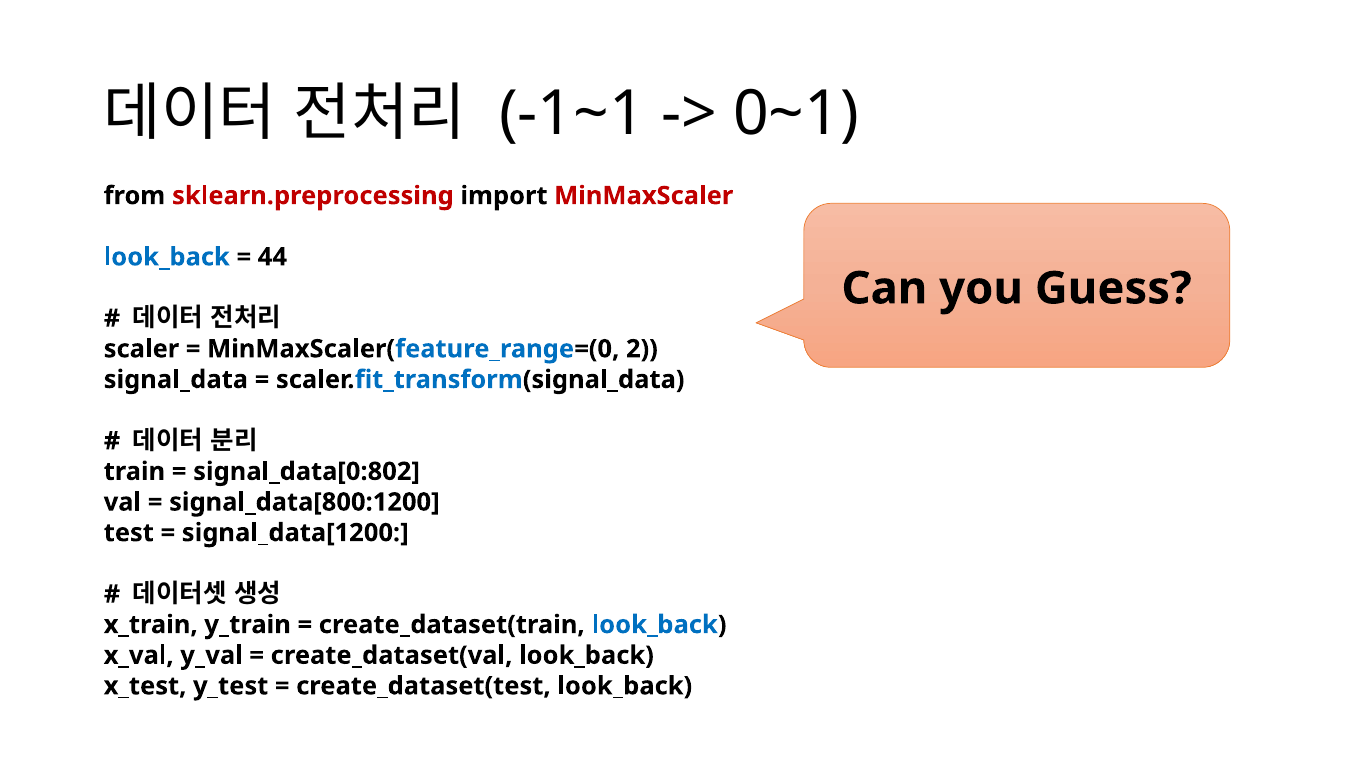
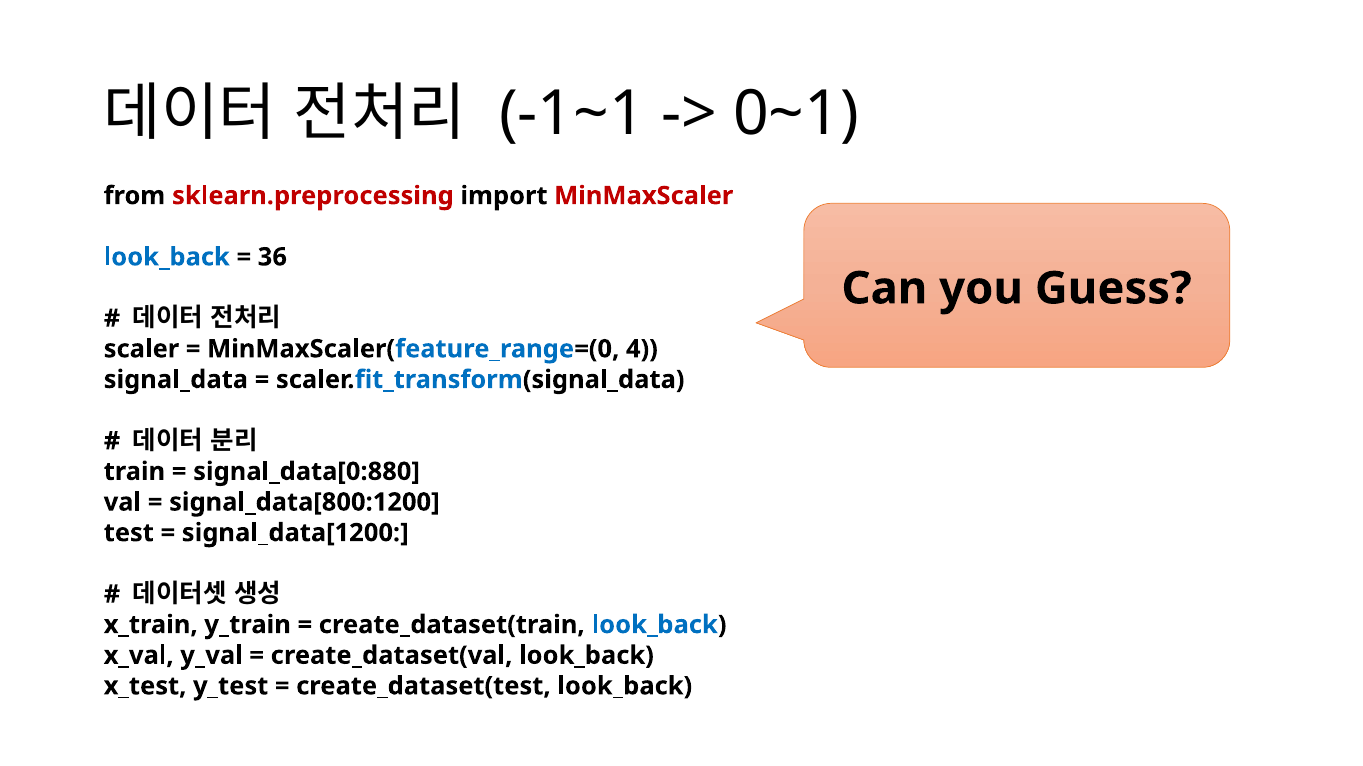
44: 44 -> 36
2: 2 -> 4
signal_data[0:802: signal_data[0:802 -> signal_data[0:880
